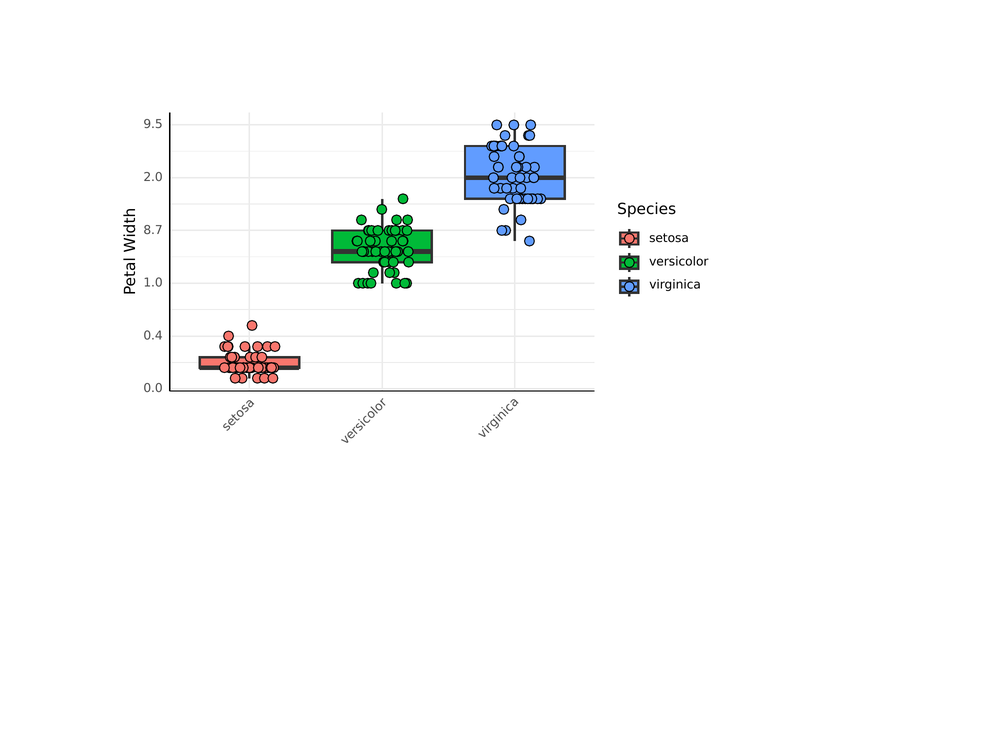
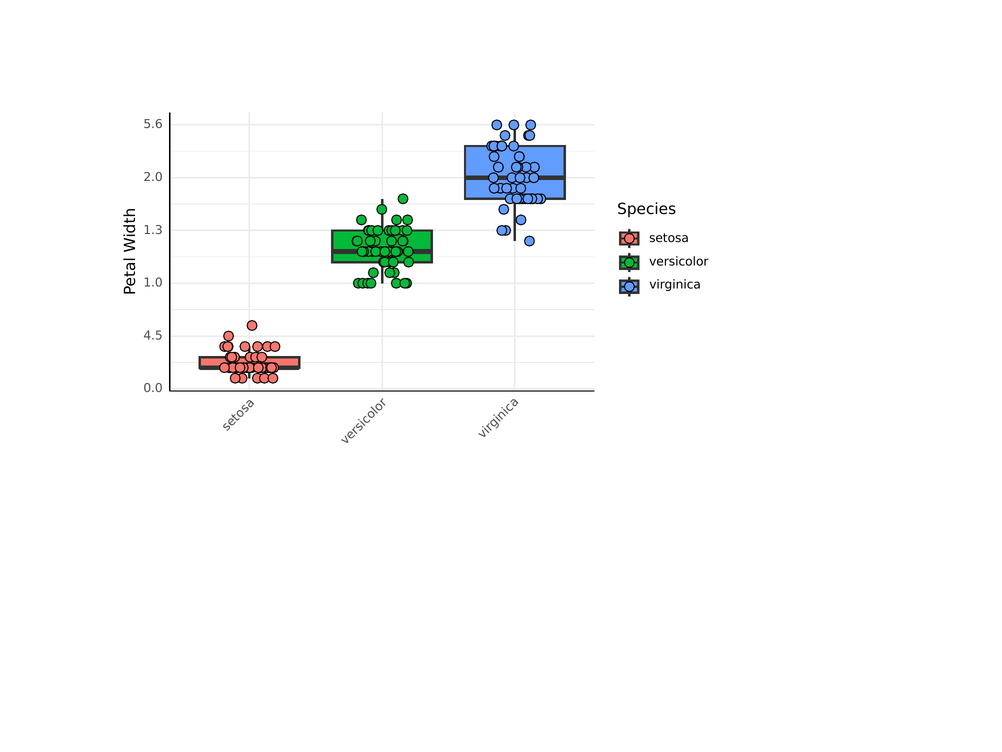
9.5: 9.5 -> 5.6
8.7: 8.7 -> 1.3
0.4: 0.4 -> 4.5
